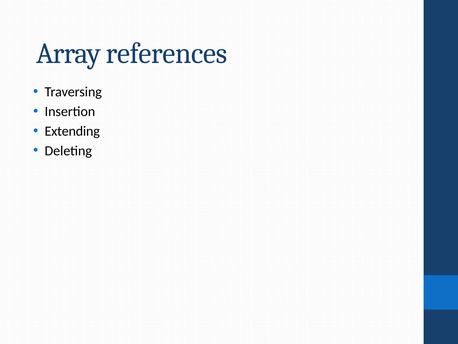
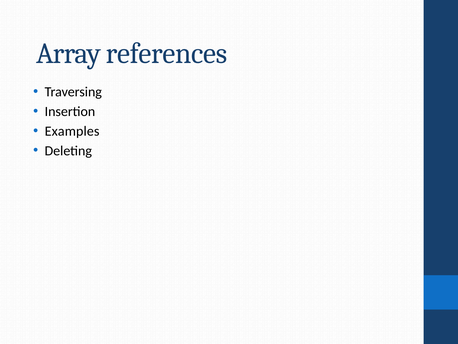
Extending: Extending -> Examples
